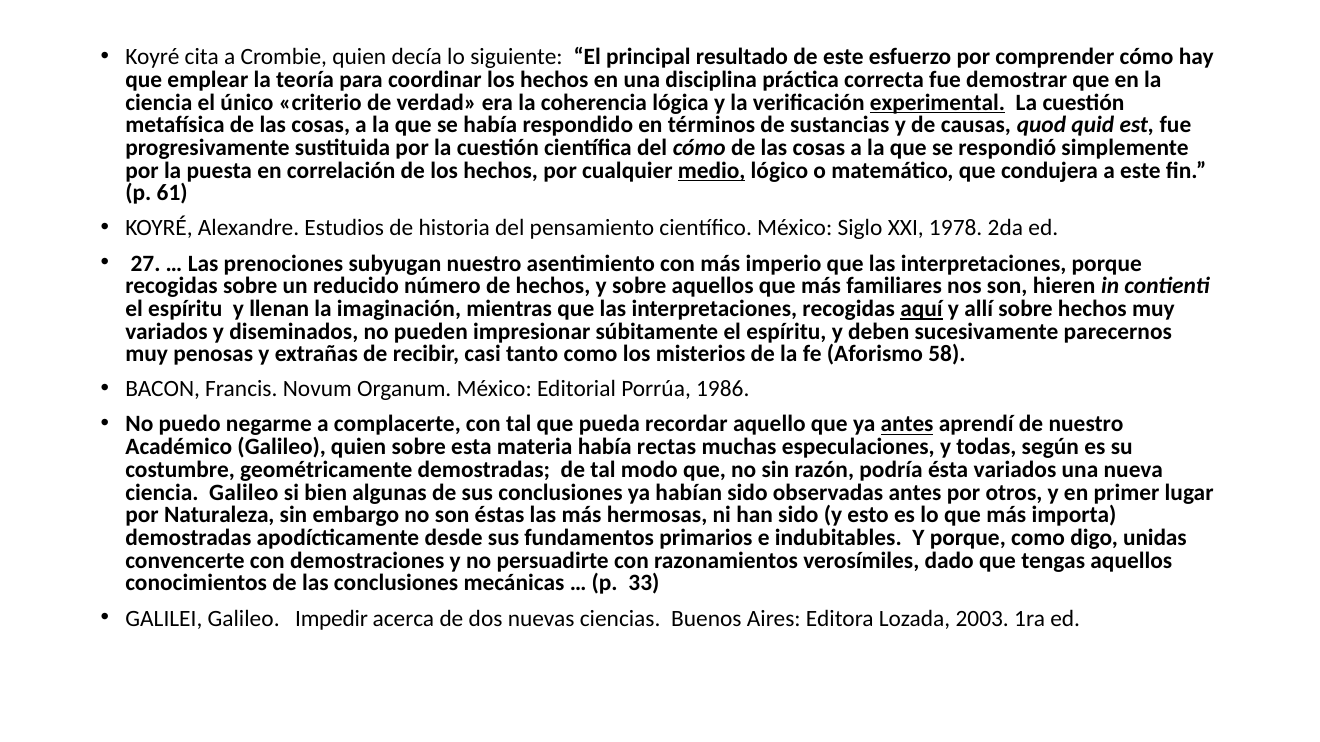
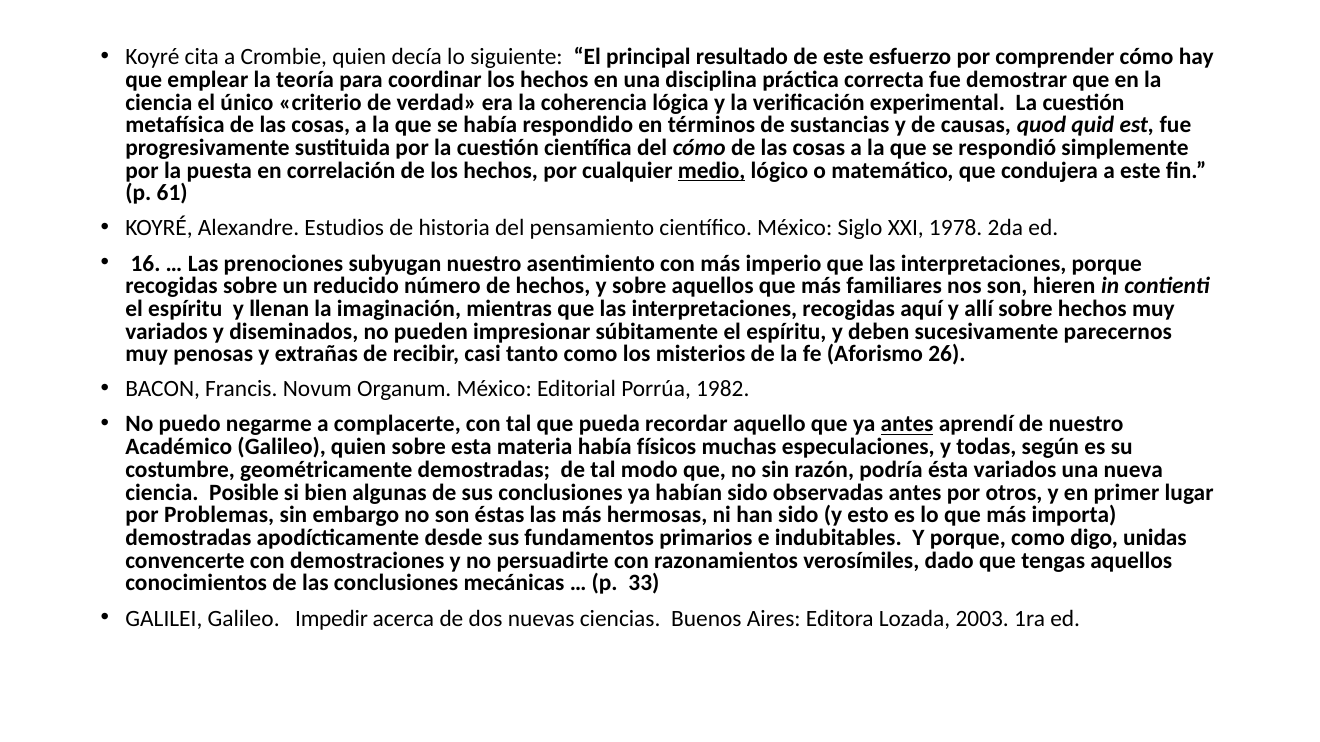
experimental underline: present -> none
27: 27 -> 16
aquí underline: present -> none
58: 58 -> 26
1986: 1986 -> 1982
rectas: rectas -> físicos
ciencia Galileo: Galileo -> Posible
Naturaleza: Naturaleza -> Problemas
